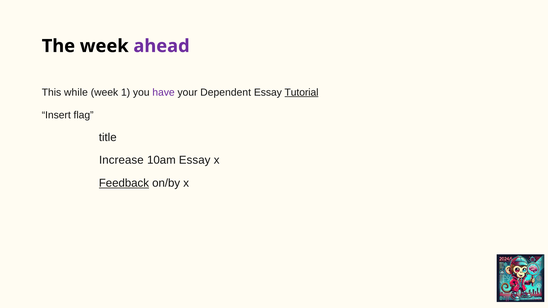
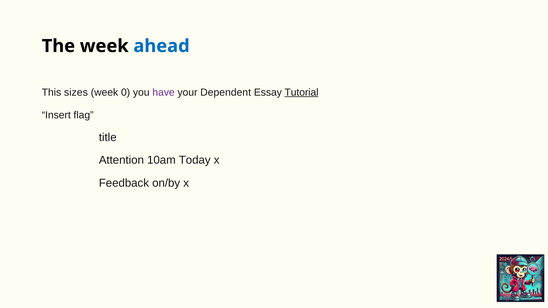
ahead colour: purple -> blue
while: while -> sizes
1: 1 -> 0
Increase: Increase -> Attention
10am Essay: Essay -> Today
Feedback underline: present -> none
